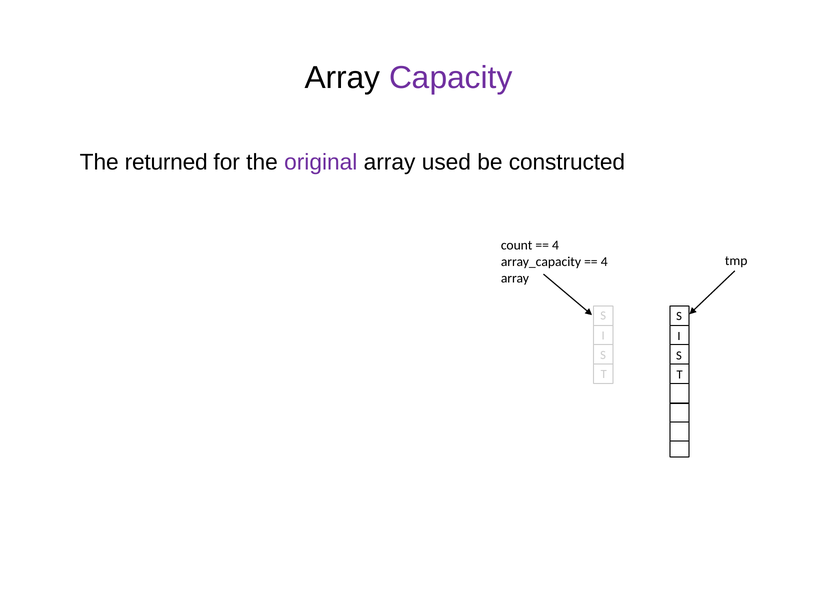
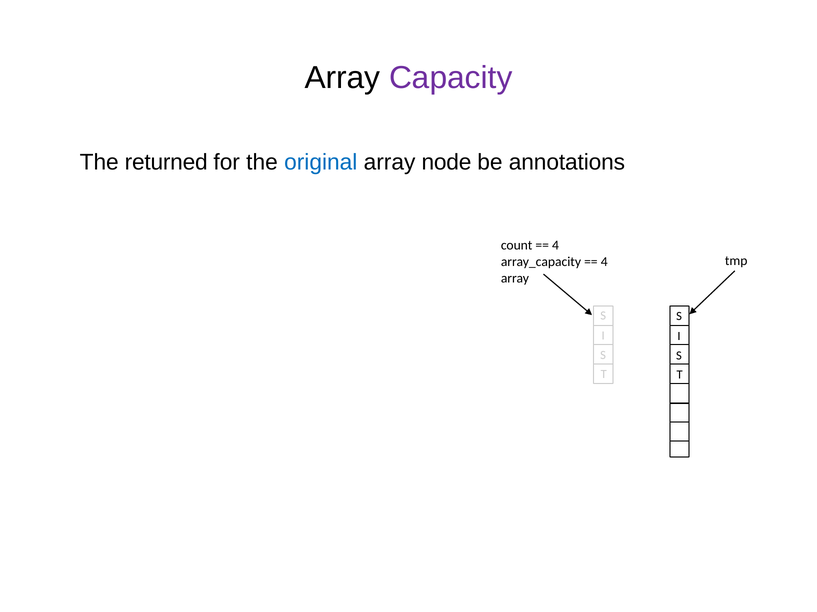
original colour: purple -> blue
used: used -> node
constructed: constructed -> annotations
